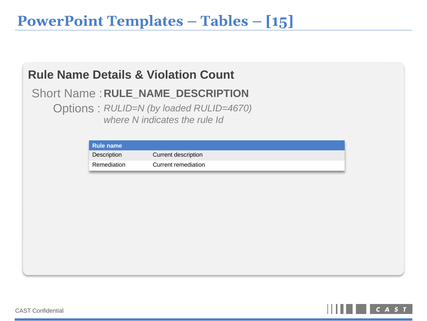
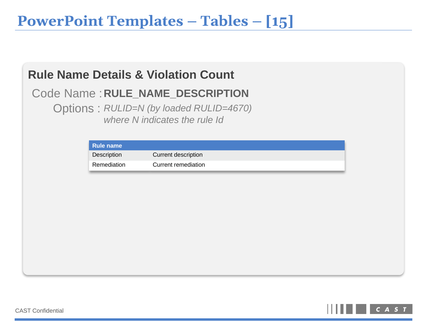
Short: Short -> Code
